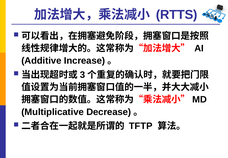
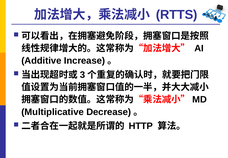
TFTP: TFTP -> HTTP
